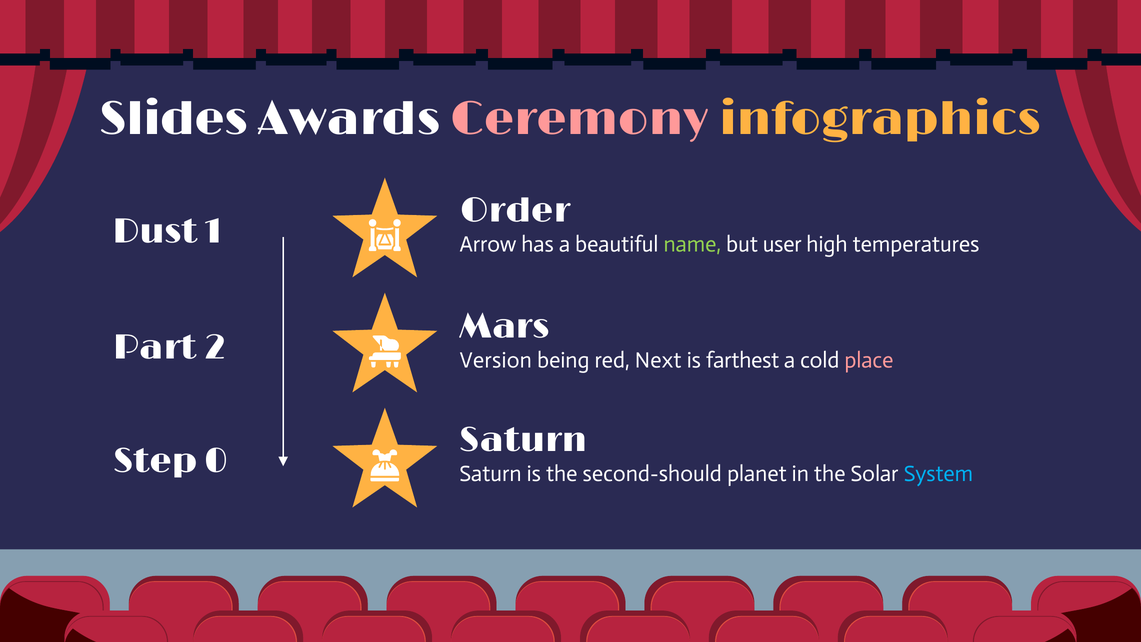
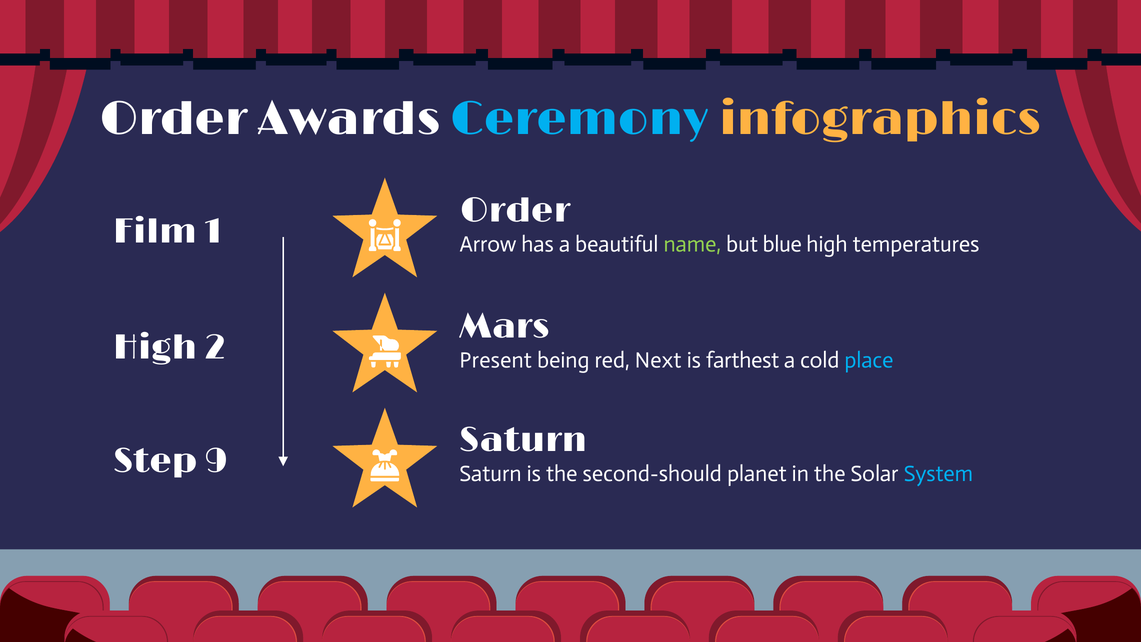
Slides at (174, 119): Slides -> Order
Ceremony colour: pink -> light blue
Dust: Dust -> Film
user: user -> blue
Part at (155, 347): Part -> High
Version: Version -> Present
place colour: pink -> light blue
0: 0 -> 9
